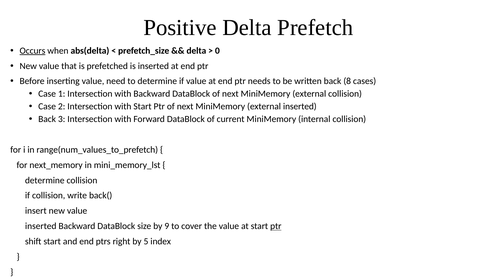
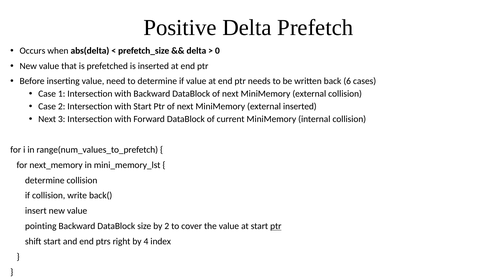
Occurs underline: present -> none
8: 8 -> 6
Back at (47, 119): Back -> Next
inserted at (41, 226): inserted -> pointing
by 9: 9 -> 2
5: 5 -> 4
